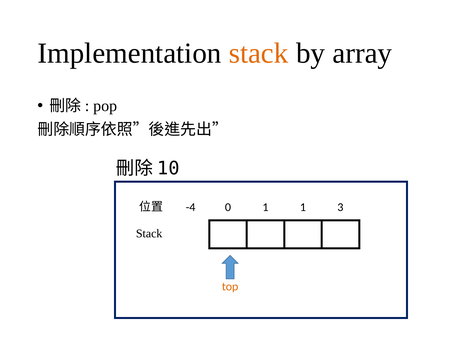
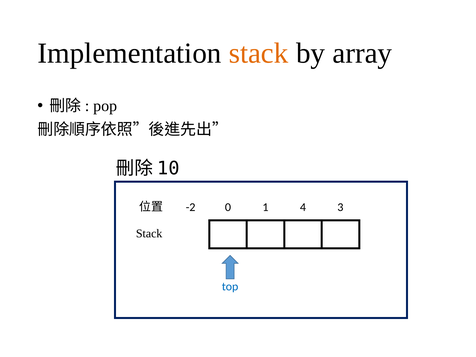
-4: -4 -> -2
1 1: 1 -> 4
top colour: orange -> blue
